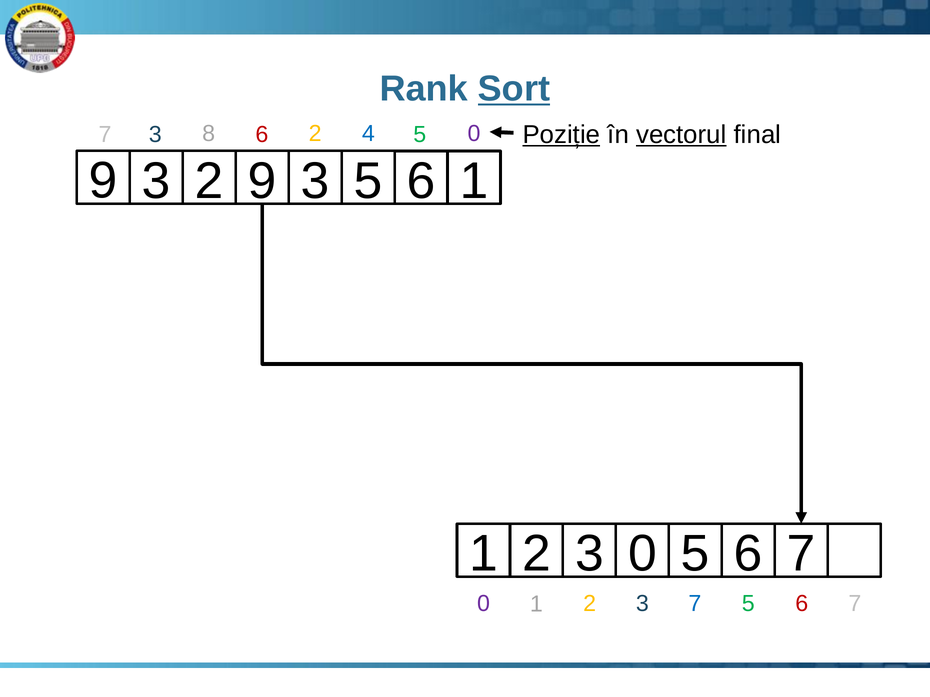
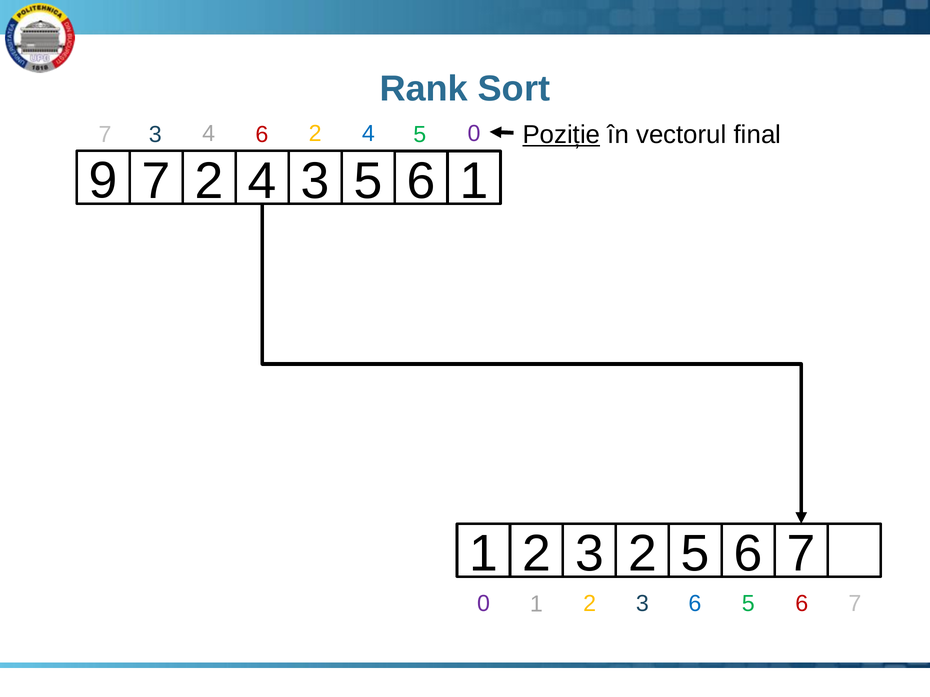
Sort underline: present -> none
3 8: 8 -> 4
vectorul underline: present -> none
3 at (156, 181): 3 -> 7
9 at (262, 181): 9 -> 4
3 0: 0 -> 2
3 7: 7 -> 6
